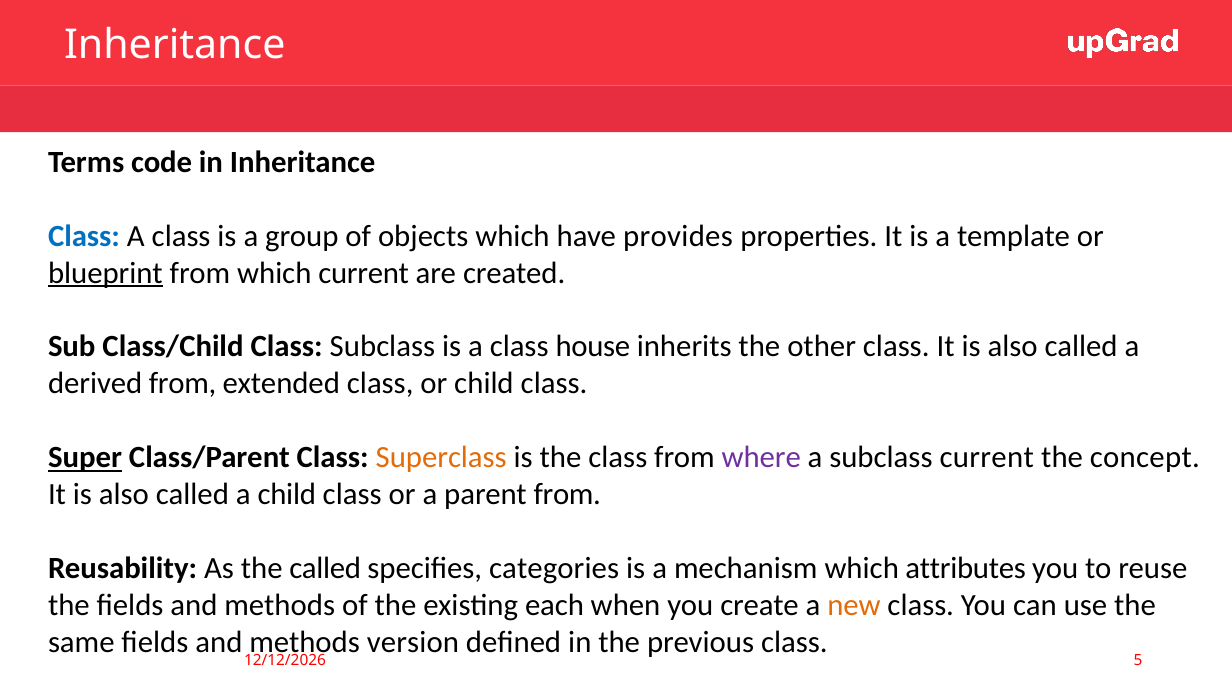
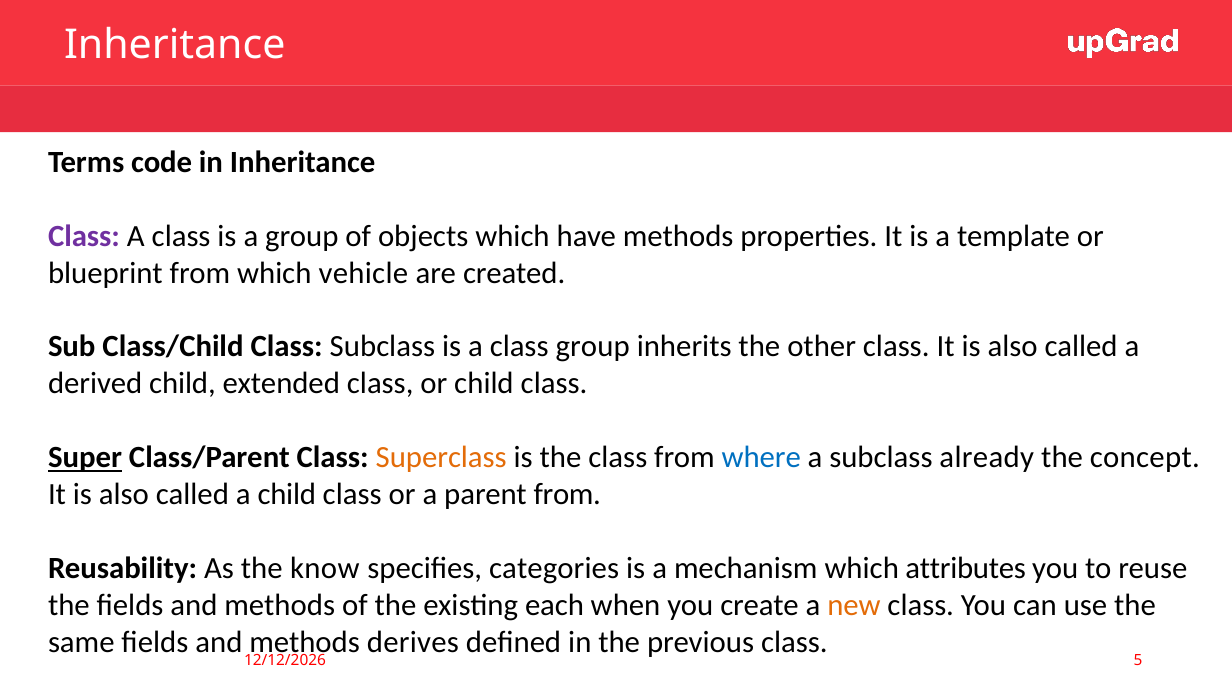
Class at (84, 236) colour: blue -> purple
have provides: provides -> methods
blueprint underline: present -> none
which current: current -> vehicle
class house: house -> group
derived from: from -> child
where colour: purple -> blue
subclass current: current -> already
the called: called -> know
version: version -> derives
